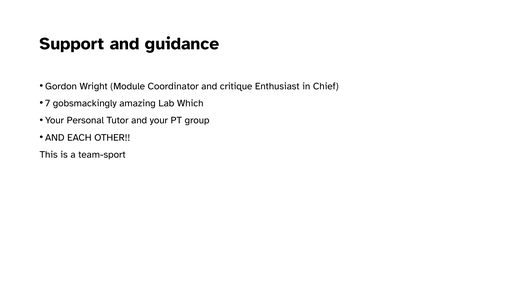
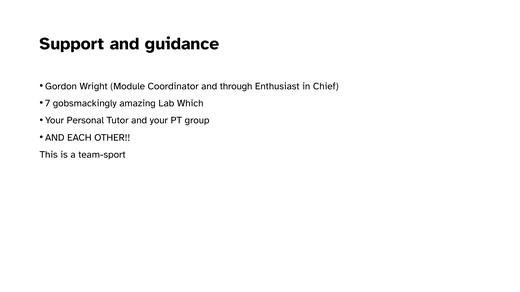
critique: critique -> through
